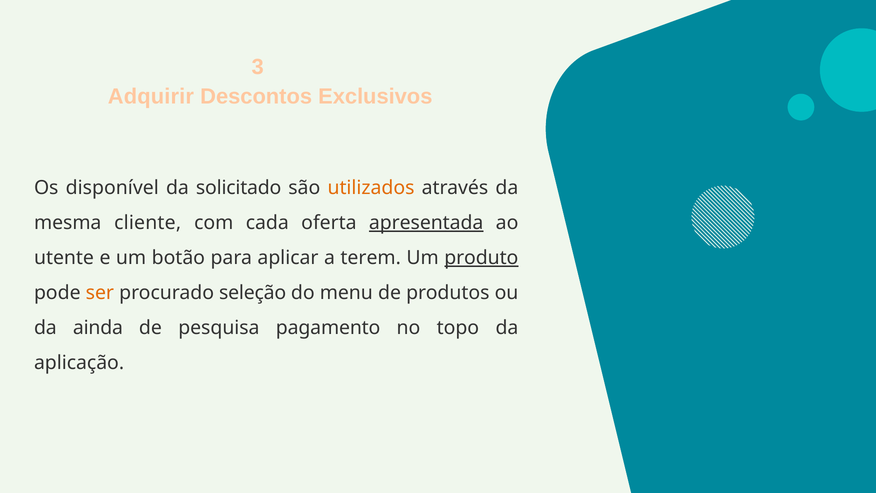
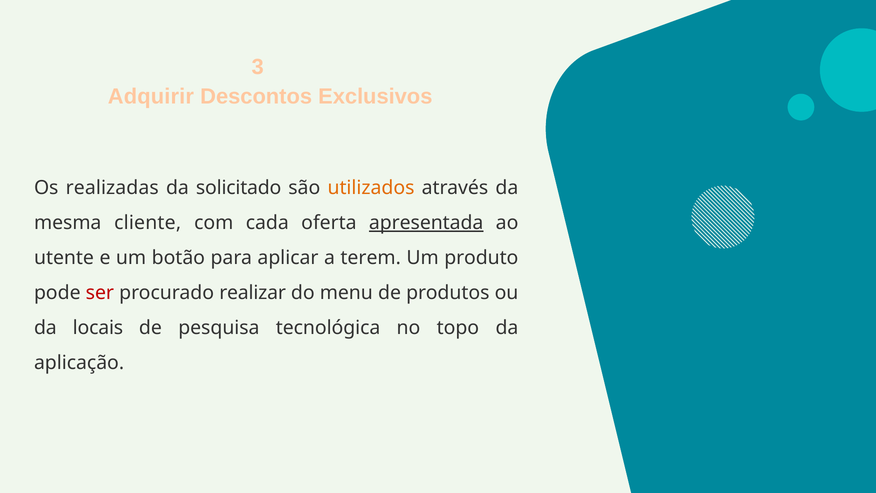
disponível: disponível -> realizadas
produto underline: present -> none
ser colour: orange -> red
seleção: seleção -> realizar
ainda: ainda -> locais
pagamento: pagamento -> tecnológica
